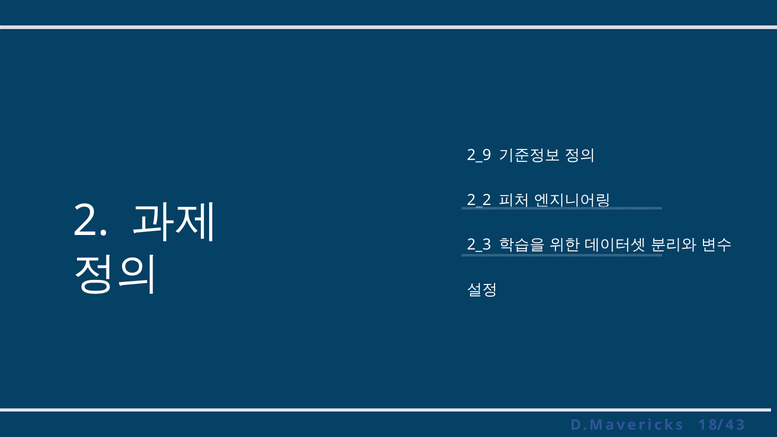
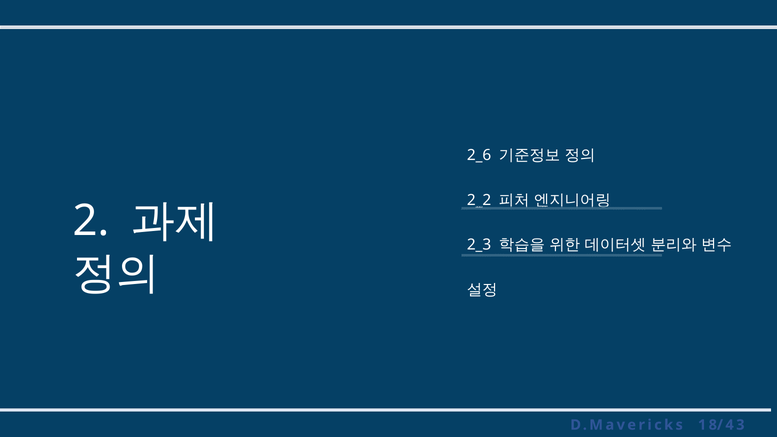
2_9: 2_9 -> 2_6
